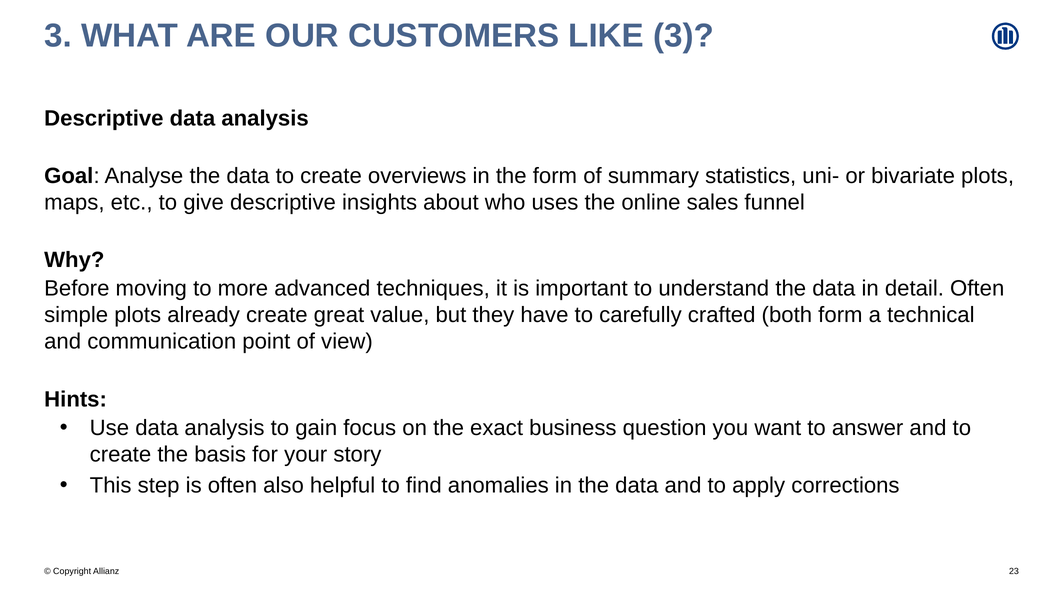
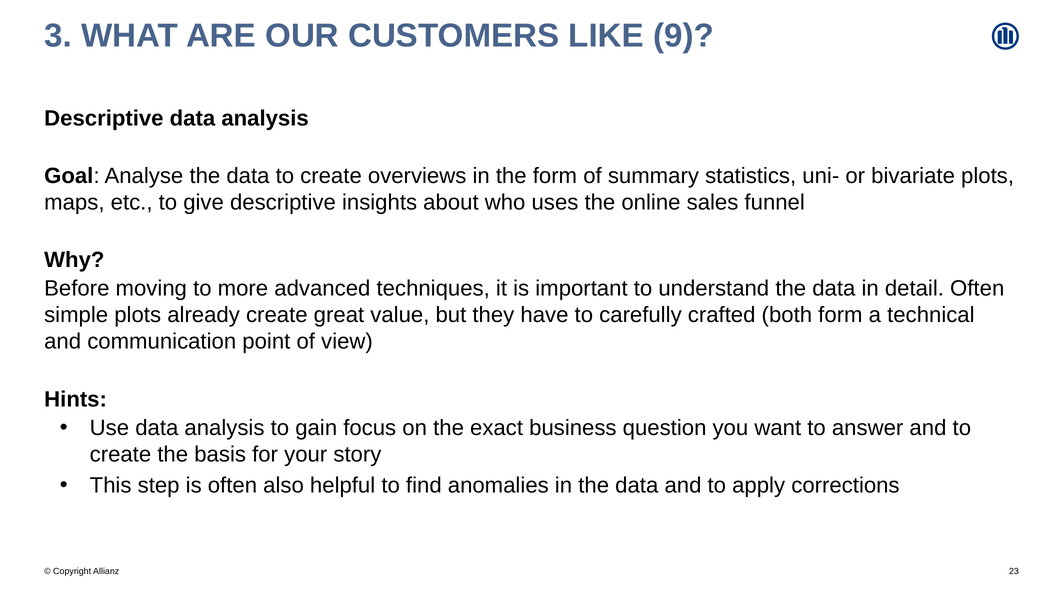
LIKE 3: 3 -> 9
